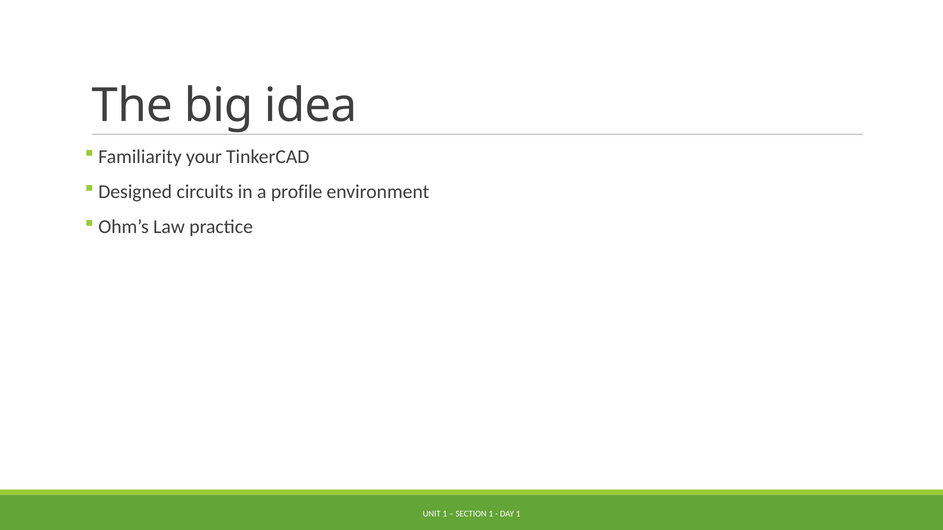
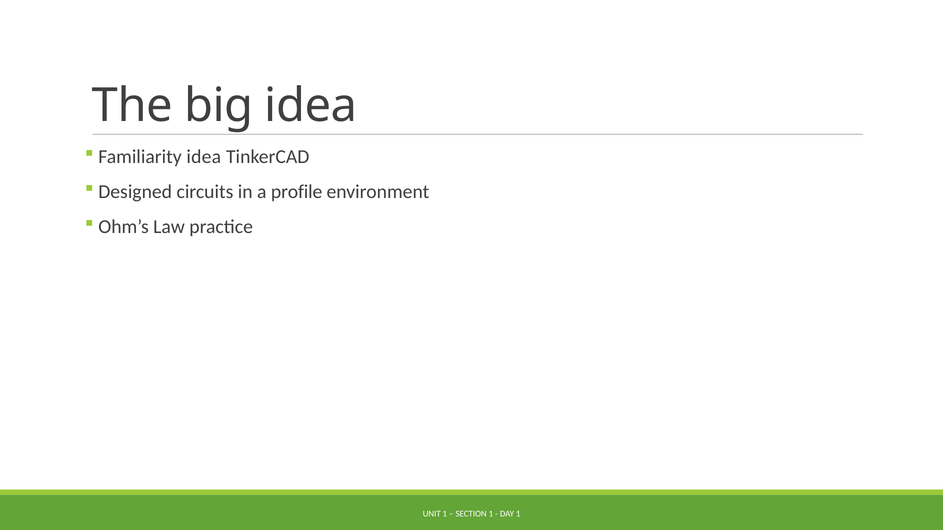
Familiarity your: your -> idea
